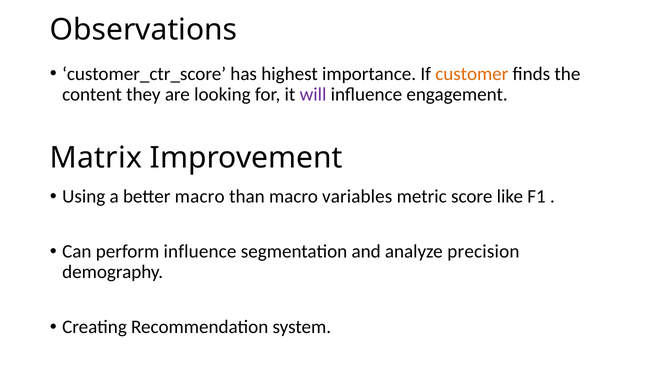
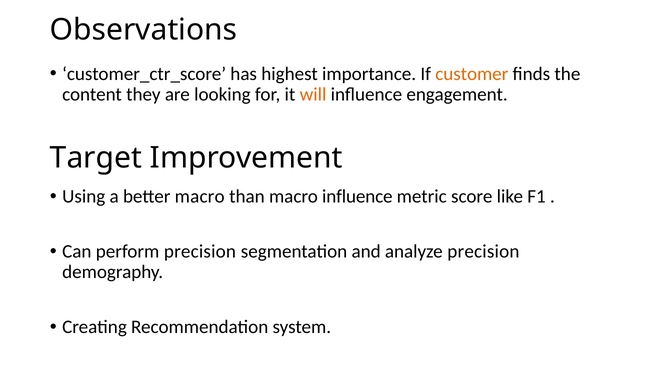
will colour: purple -> orange
Matrix: Matrix -> Target
macro variables: variables -> influence
perform influence: influence -> precision
